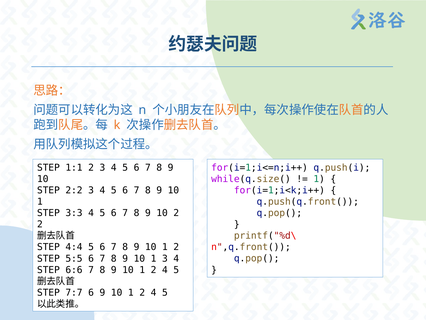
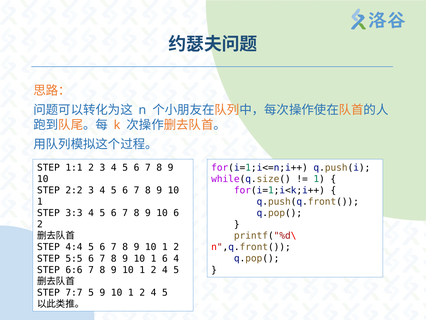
10 2: 2 -> 6
1 3: 3 -> 6
7:7 6: 6 -> 5
